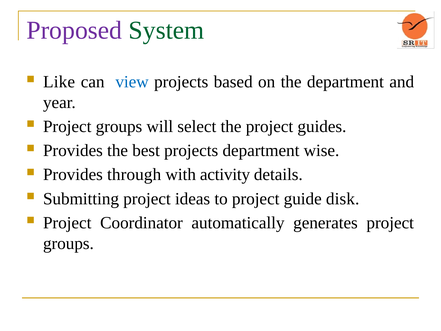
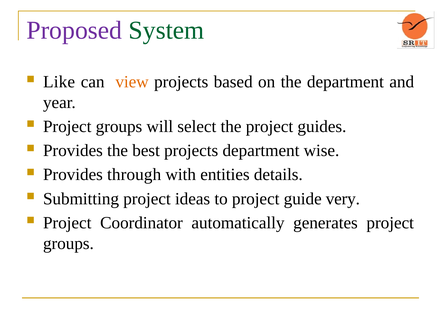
view colour: blue -> orange
activity: activity -> entities
disk: disk -> very
